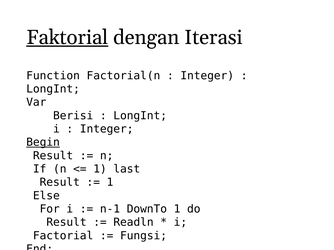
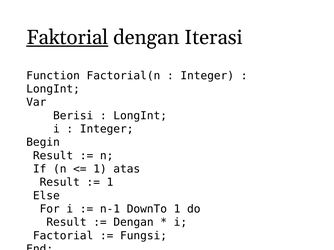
Begin underline: present -> none
last: last -> atas
Readln at (134, 223): Readln -> Dengan
